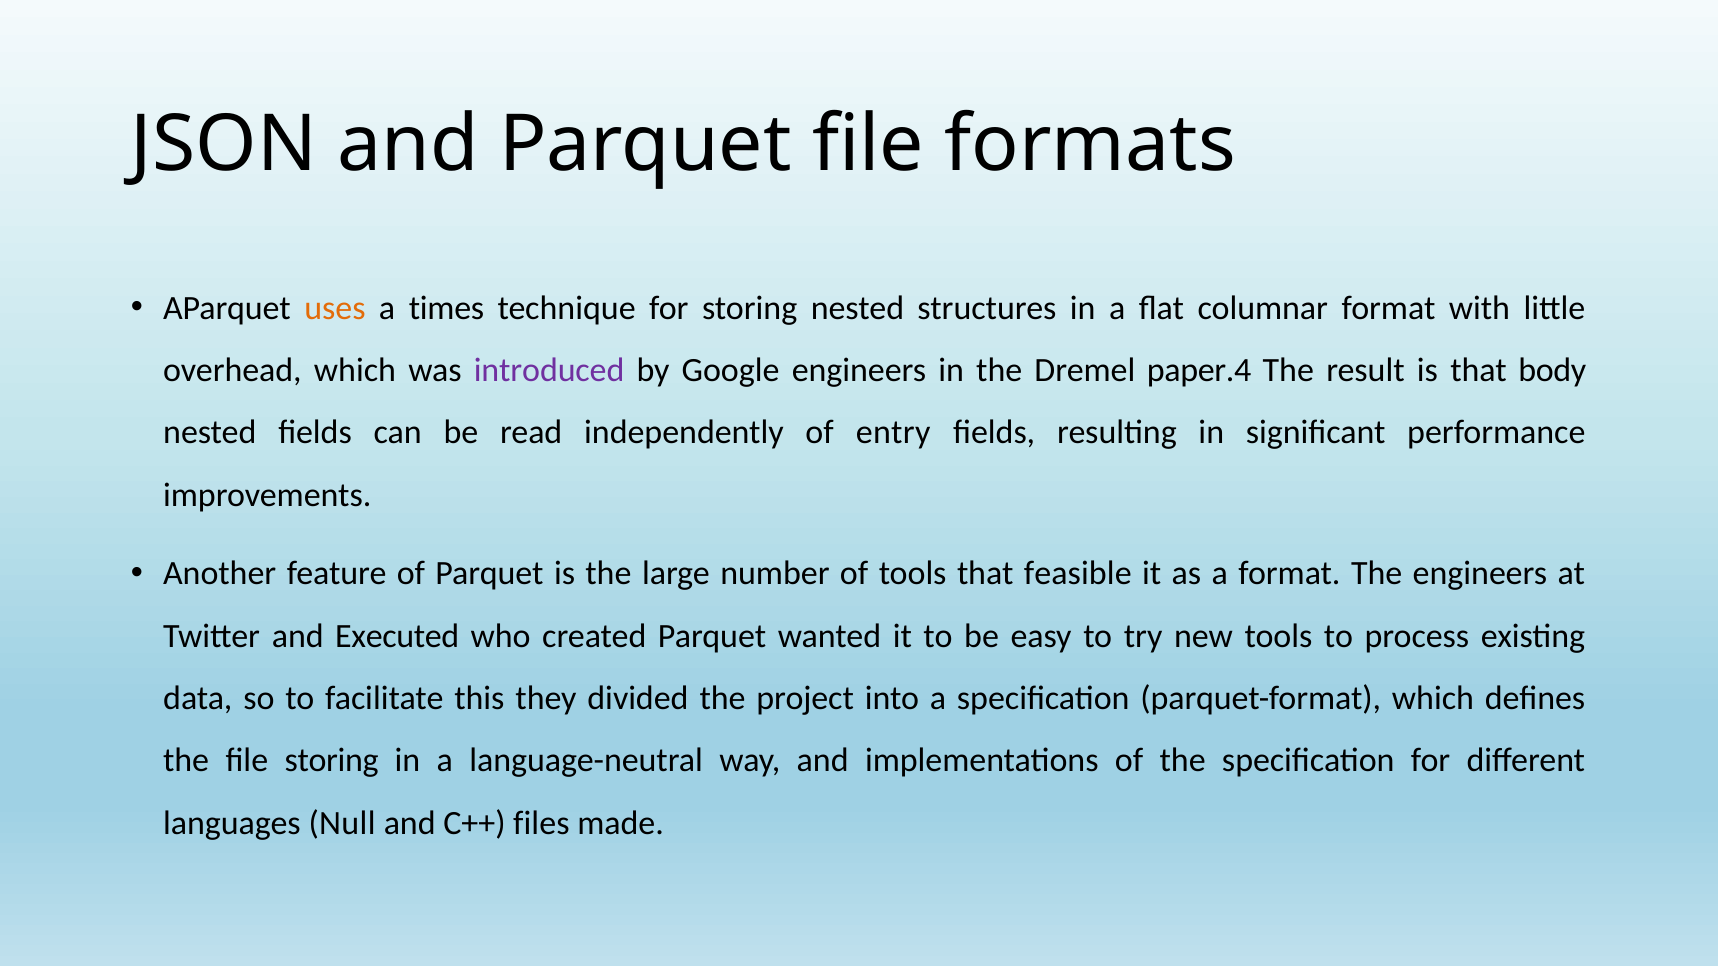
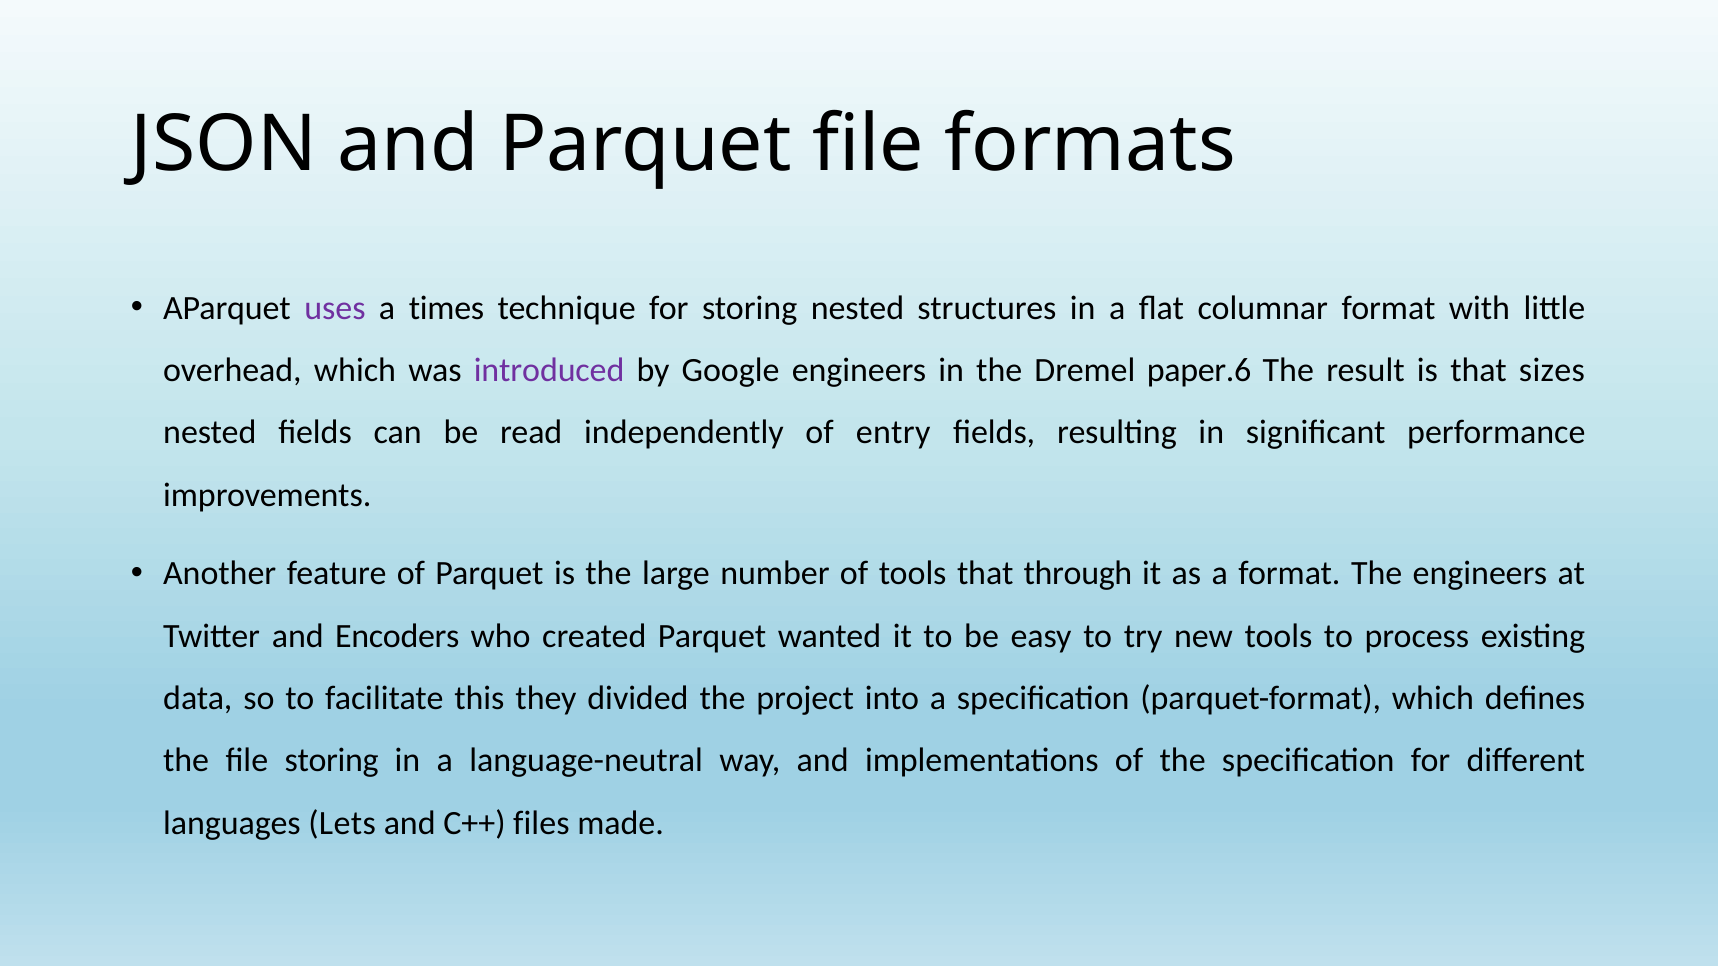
uses colour: orange -> purple
paper.4: paper.4 -> paper.6
body: body -> sizes
feasible: feasible -> through
Executed: Executed -> Encoders
Null: Null -> Lets
